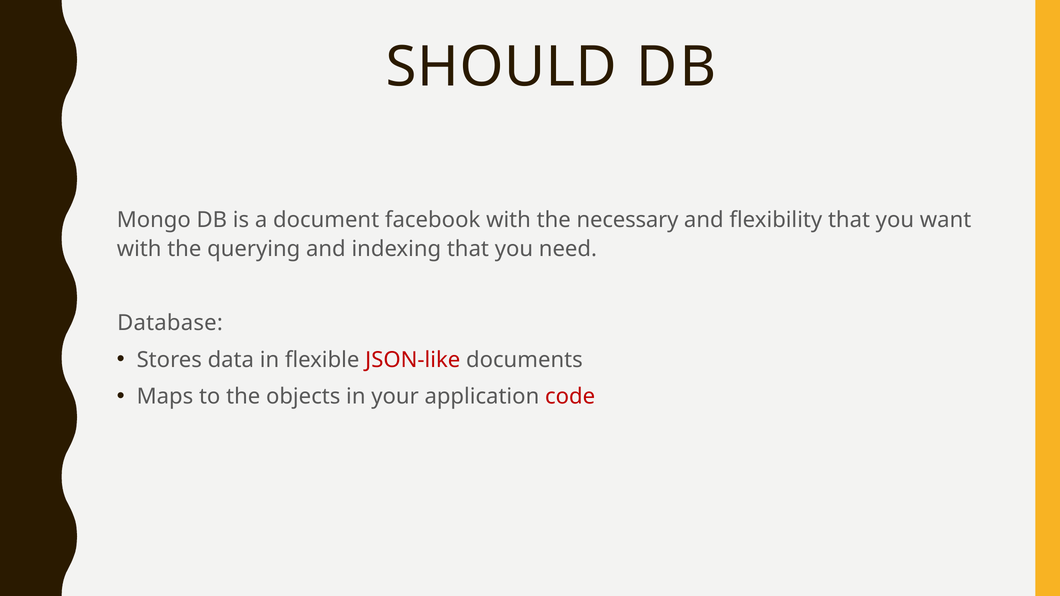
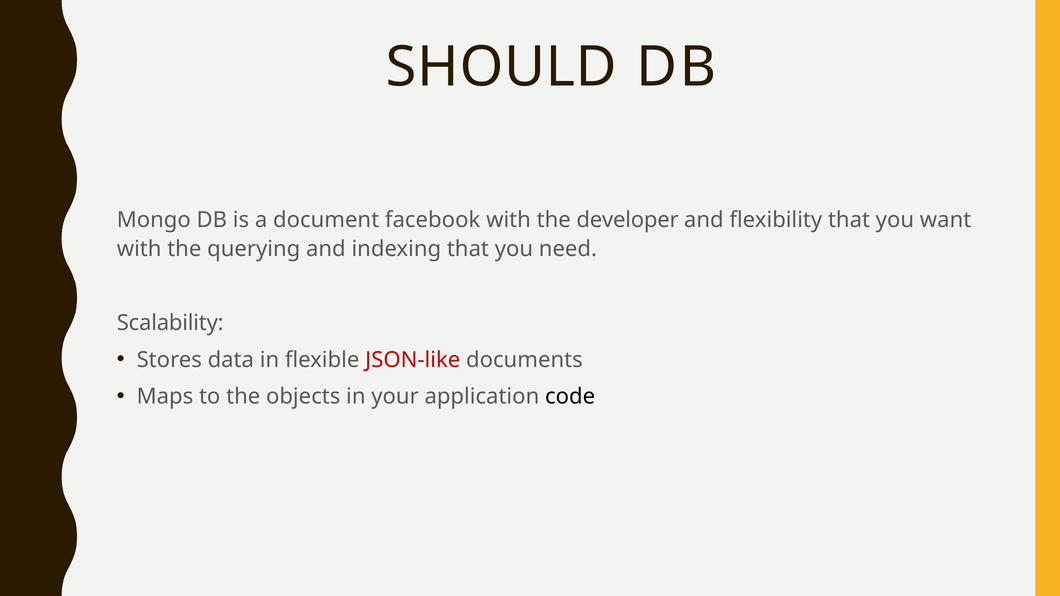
necessary: necessary -> developer
Database: Database -> Scalability
code colour: red -> black
